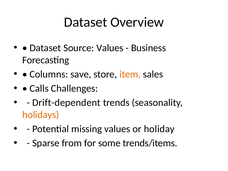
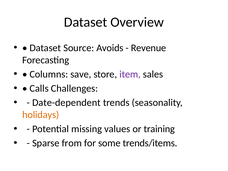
Source Values: Values -> Avoids
Business: Business -> Revenue
item colour: orange -> purple
Drift-dependent: Drift-dependent -> Date-dependent
holiday: holiday -> training
